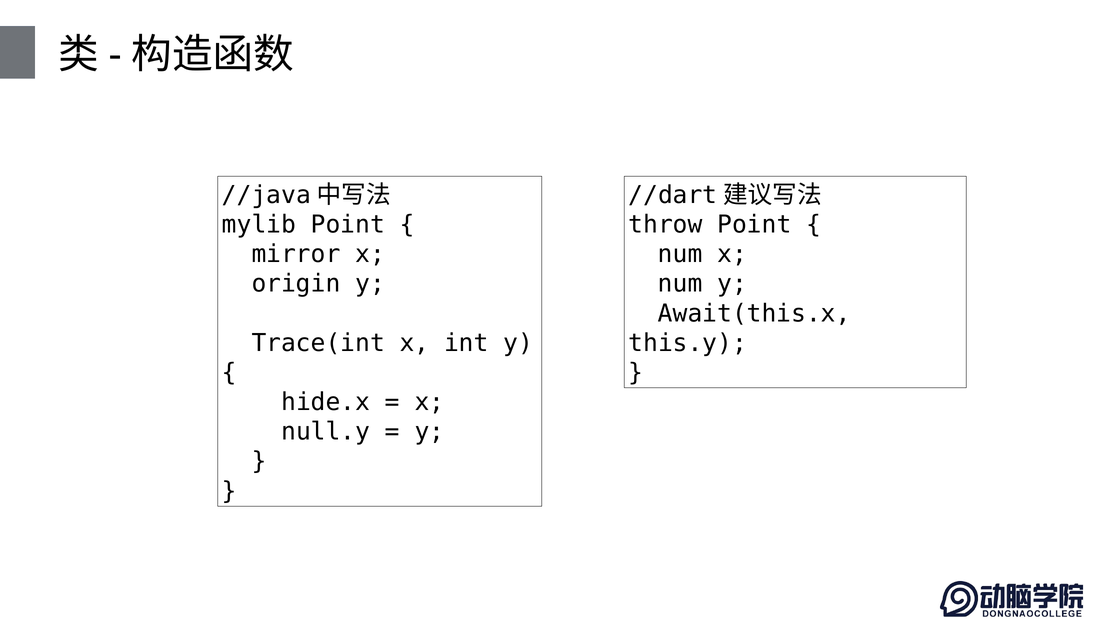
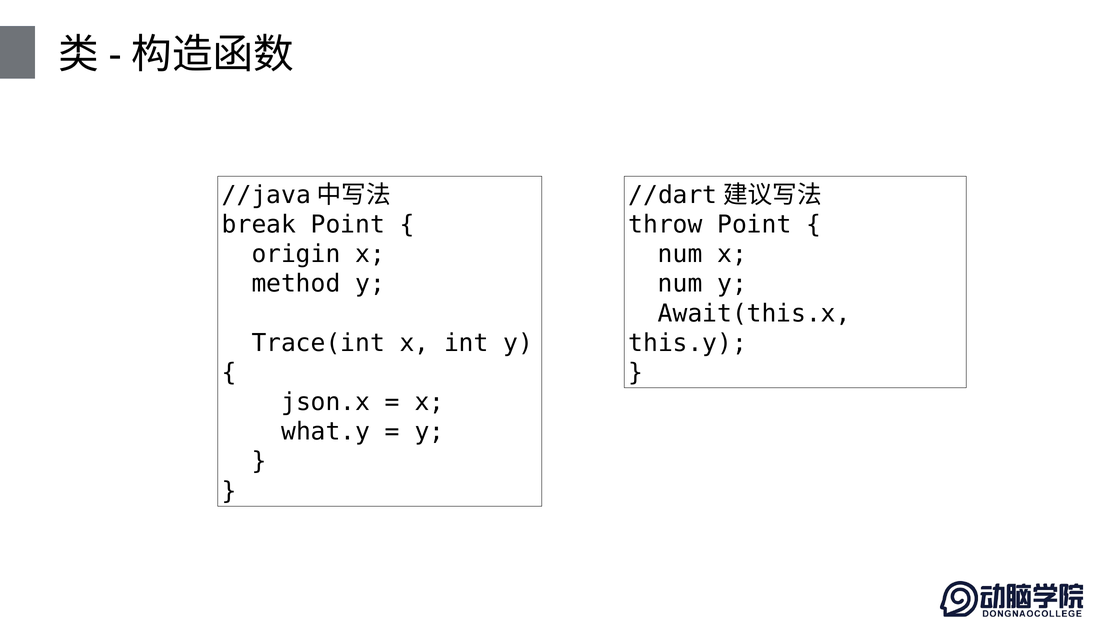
mylib: mylib -> break
mirror: mirror -> origin
origin: origin -> method
hide.x: hide.x -> json.x
null.y: null.y -> what.y
